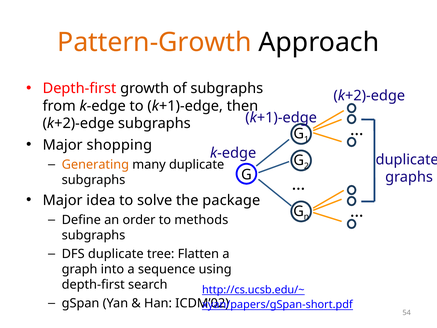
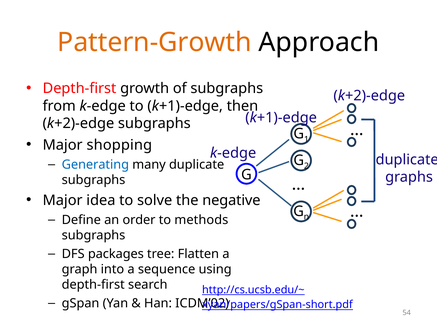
Generating colour: orange -> blue
package: package -> negative
DFS duplicate: duplicate -> packages
